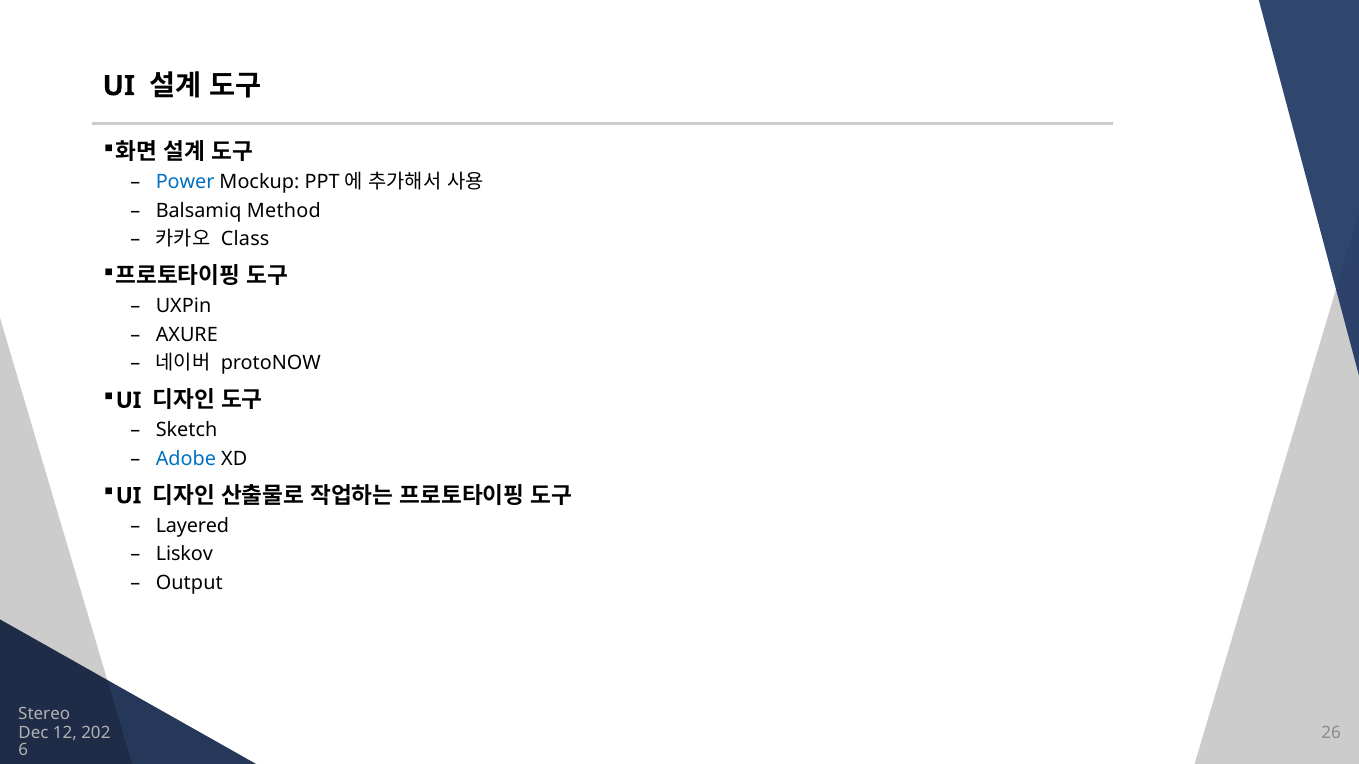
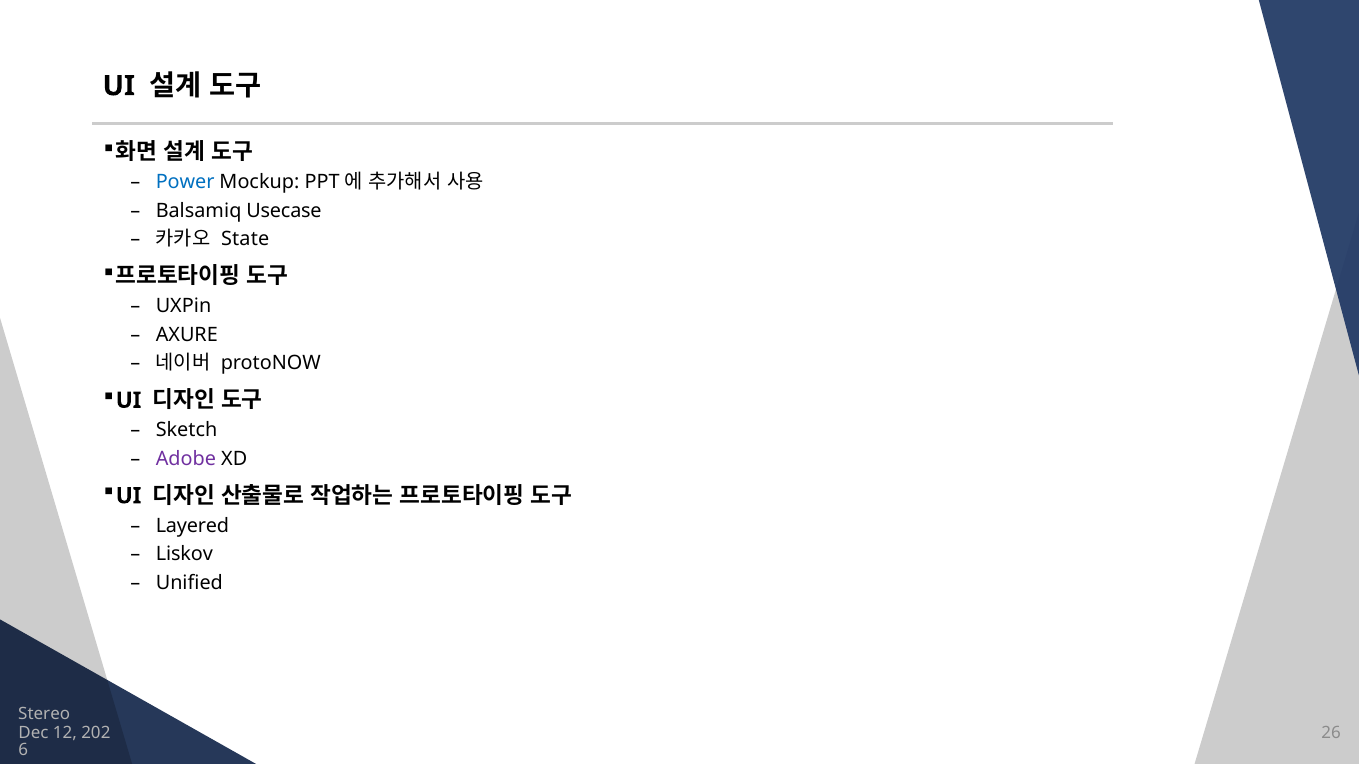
Method: Method -> Usecase
Class: Class -> State
Adobe colour: blue -> purple
Output: Output -> Unified
